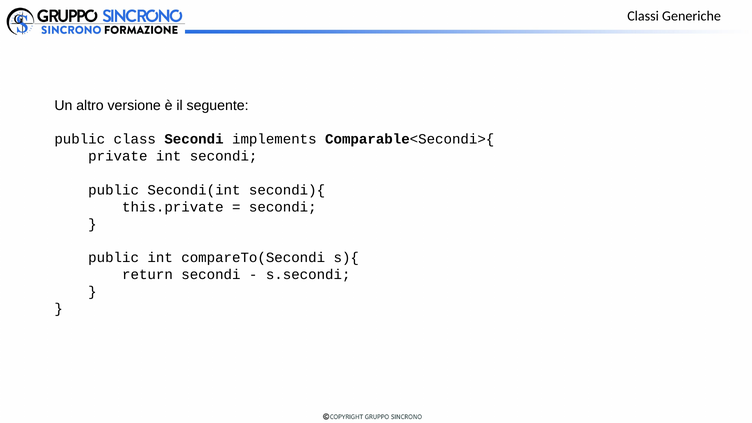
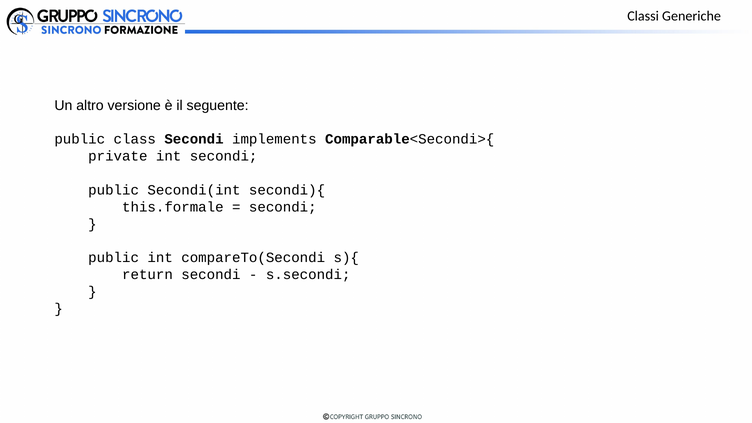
this.private: this.private -> this.formale
